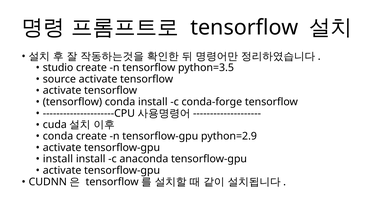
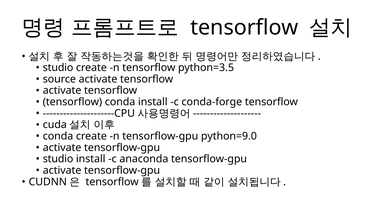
python=2.9: python=2.9 -> python=9.0
install at (58, 159): install -> studio
